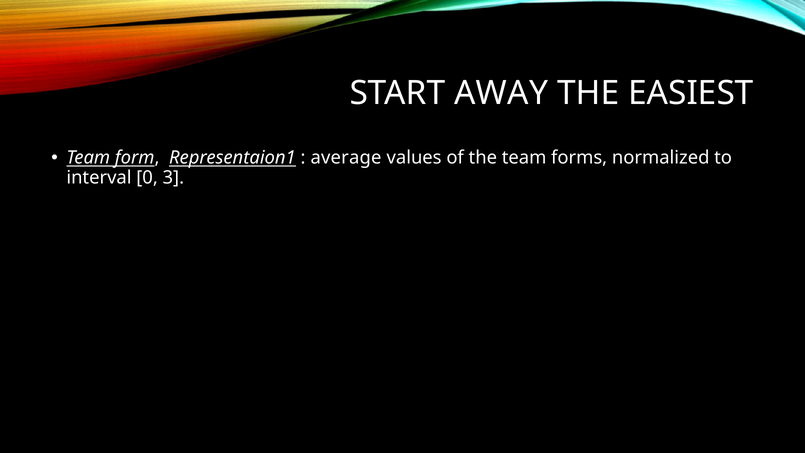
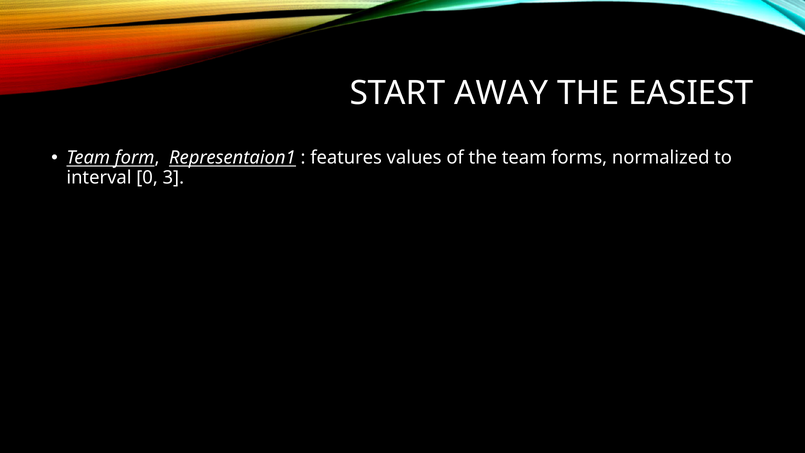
average: average -> features
